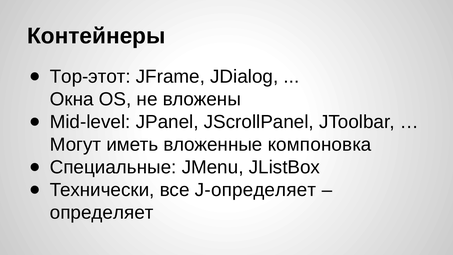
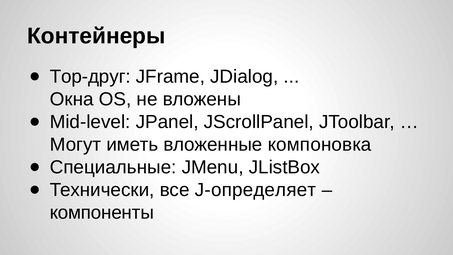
Top-этот: Top-этот -> Top-друг
определяет: определяет -> компоненты
